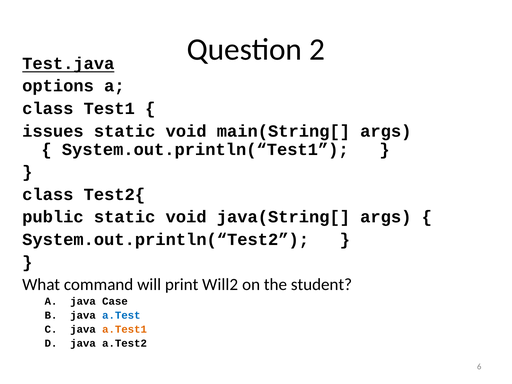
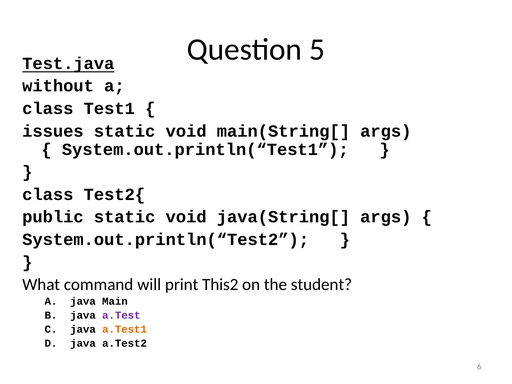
2: 2 -> 5
options: options -> without
Will2: Will2 -> This2
Case: Case -> Main
a.Test colour: blue -> purple
